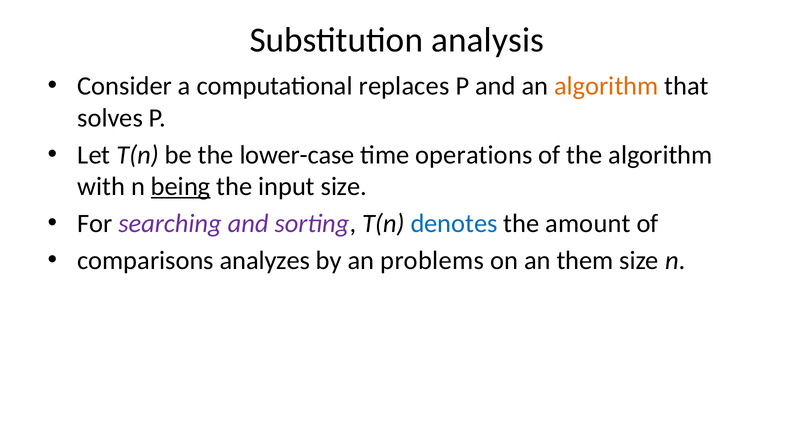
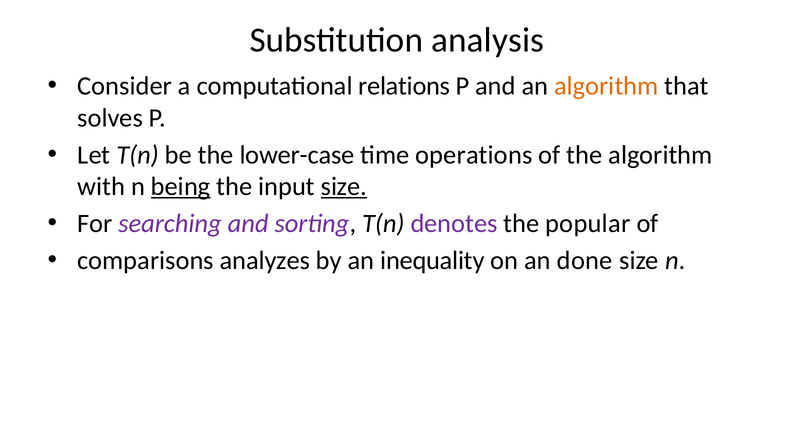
replaces: replaces -> relations
size at (344, 187) underline: none -> present
denotes colour: blue -> purple
amount: amount -> popular
problems: problems -> inequality
them: them -> done
